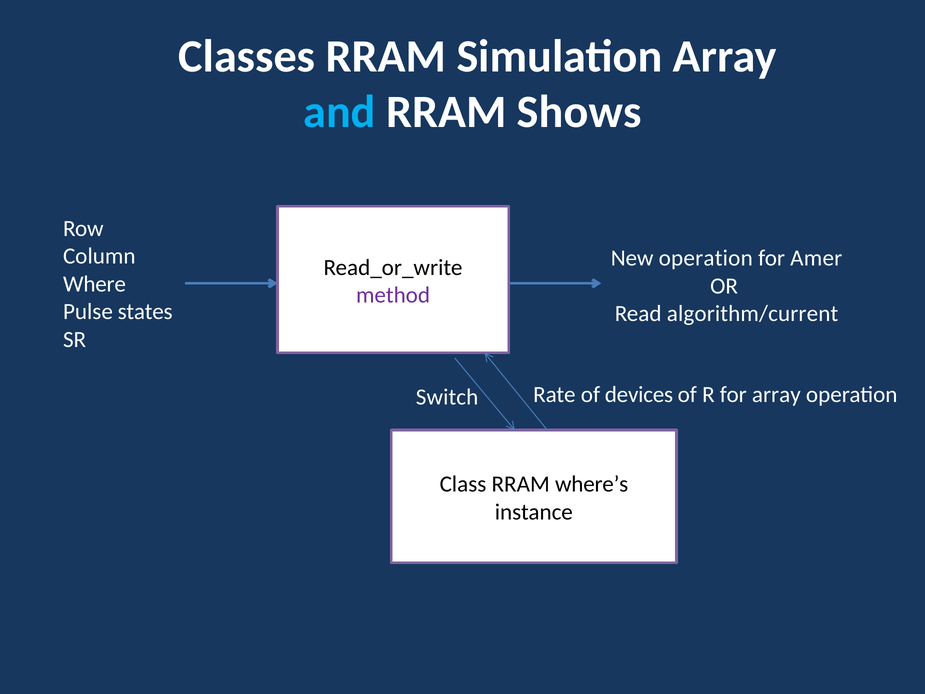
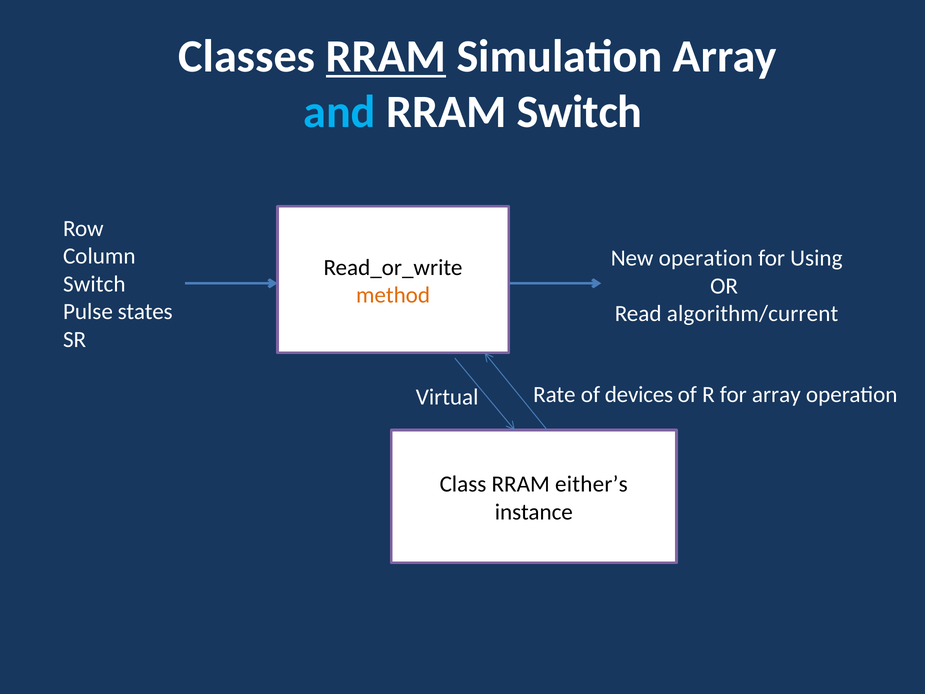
RRAM at (386, 56) underline: none -> present
RRAM Shows: Shows -> Switch
Amer: Amer -> Using
Where at (94, 284): Where -> Switch
method colour: purple -> orange
Switch: Switch -> Virtual
where’s: where’s -> either’s
